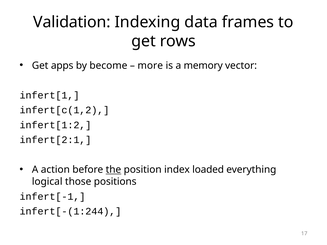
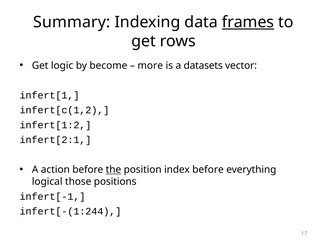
Validation: Validation -> Summary
frames underline: none -> present
apps: apps -> logic
memory: memory -> datasets
index loaded: loaded -> before
